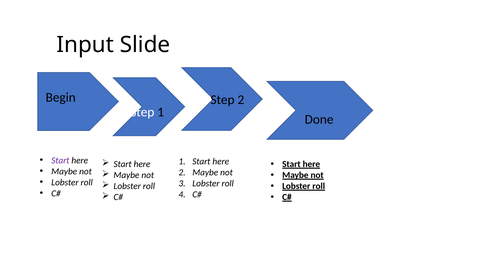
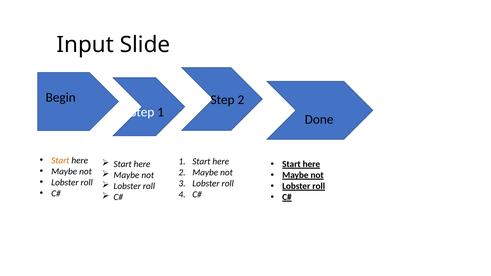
Start at (60, 160) colour: purple -> orange
